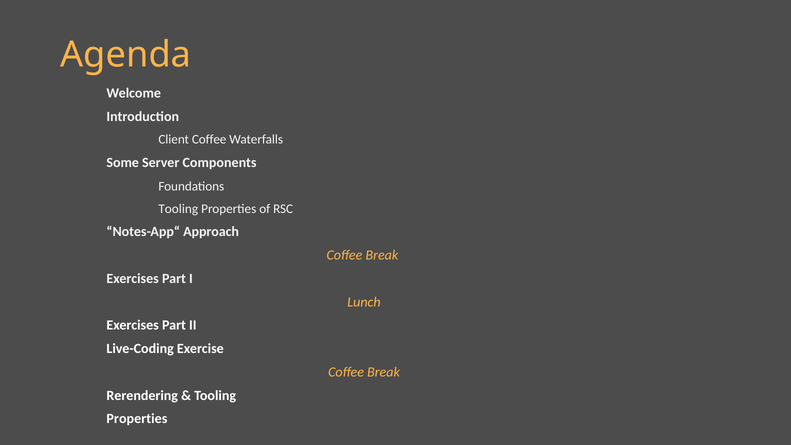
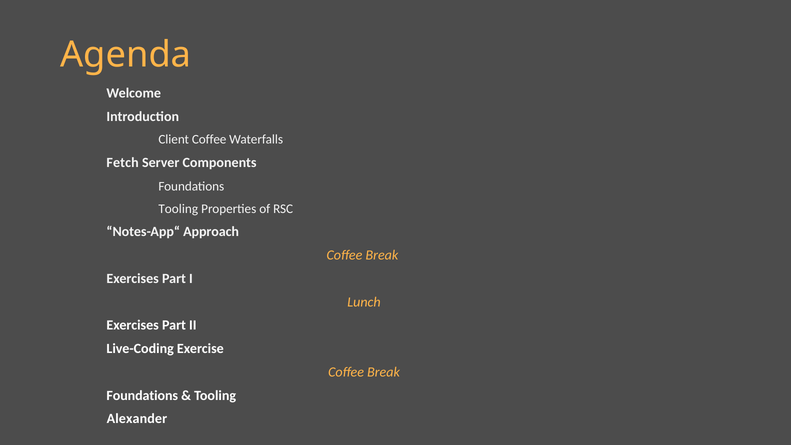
Some: Some -> Fetch
Rerendering at (142, 395): Rerendering -> Foundations
Properties at (137, 419): Properties -> Alexander
